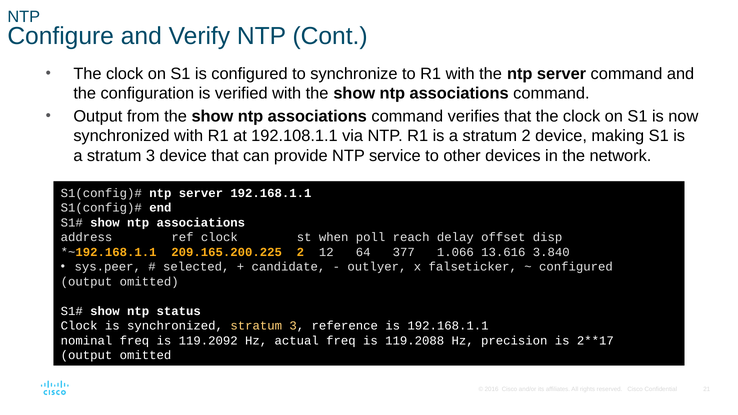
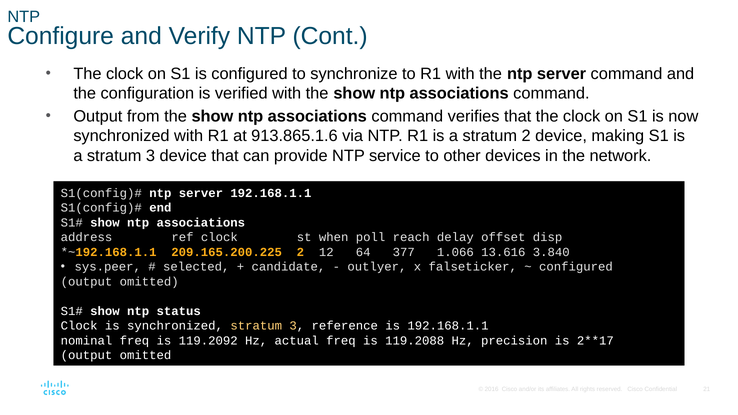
192.108.1.1: 192.108.1.1 -> 913.865.1.6
